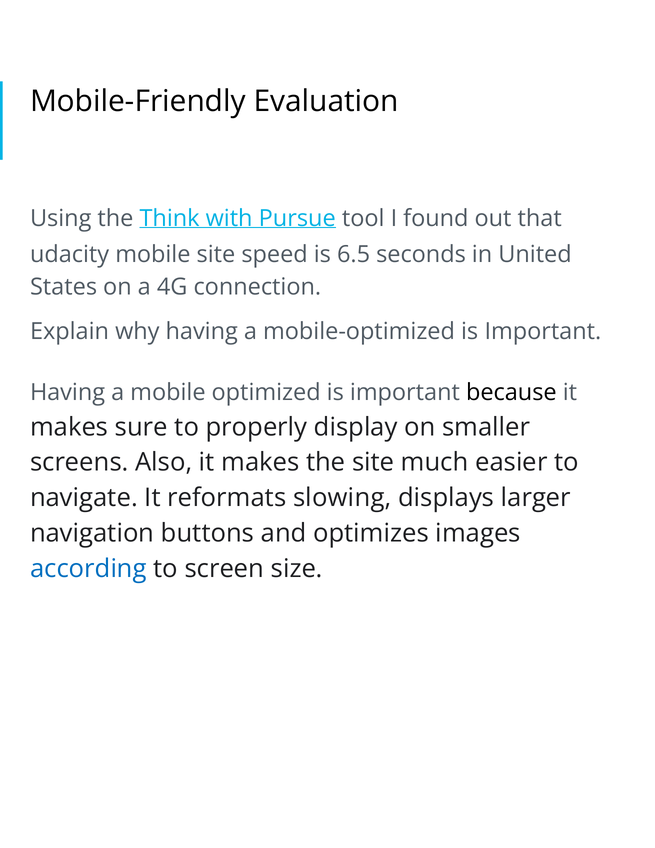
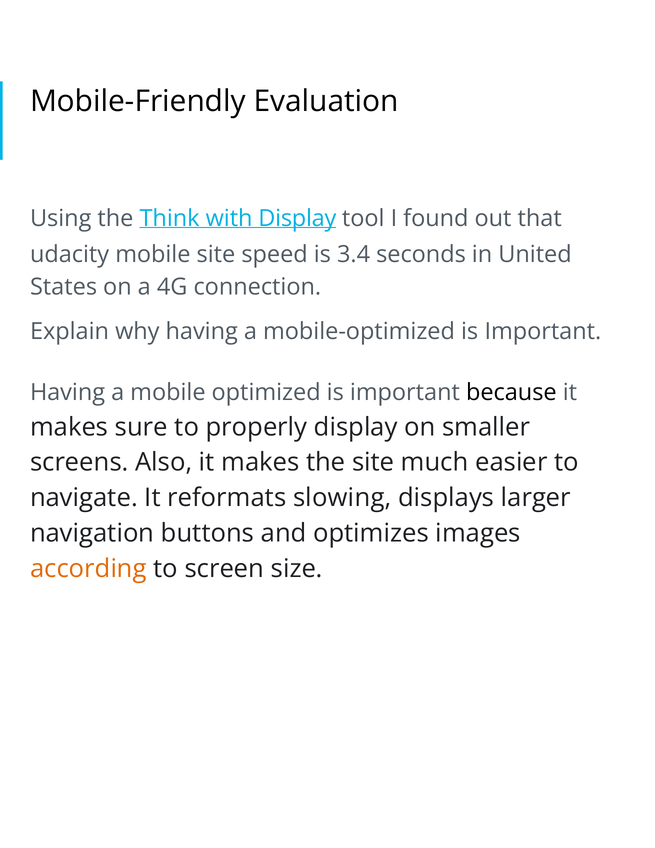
with Pursue: Pursue -> Display
6.5: 6.5 -> 3.4
according colour: blue -> orange
